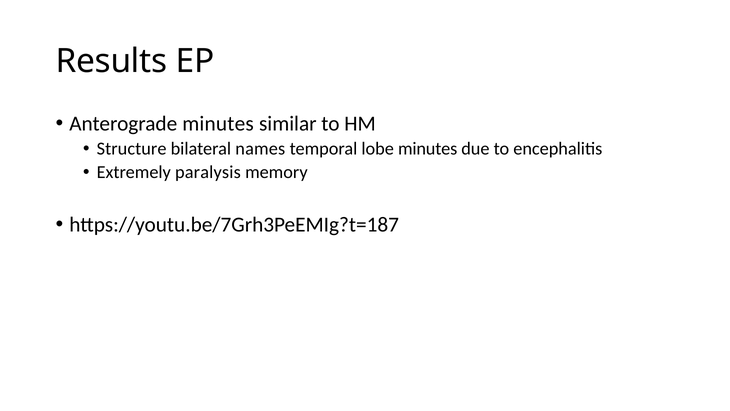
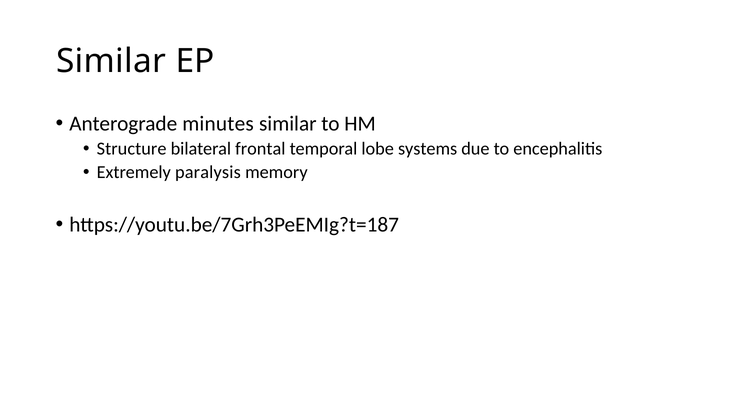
Results at (111, 61): Results -> Similar
names: names -> frontal
lobe minutes: minutes -> systems
